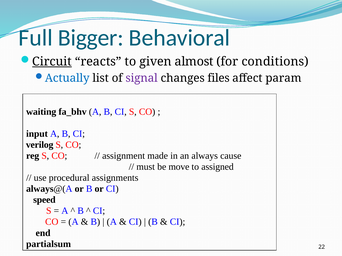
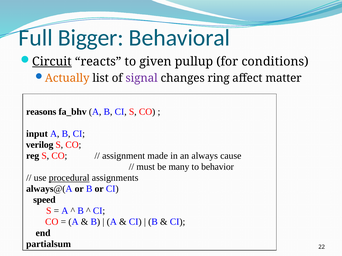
almost: almost -> pullup
Actually colour: blue -> orange
files: files -> ring
param: param -> matter
waiting: waiting -> reasons
move: move -> many
assigned: assigned -> behavior
procedural underline: none -> present
